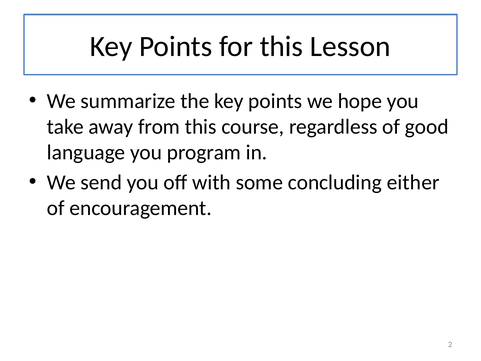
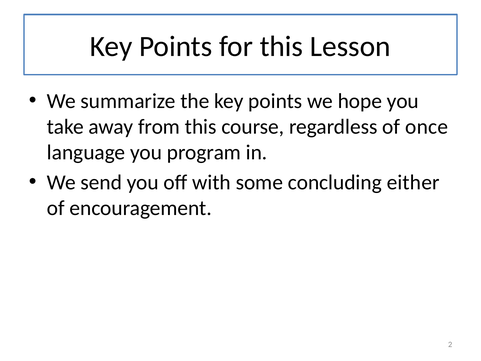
good: good -> once
